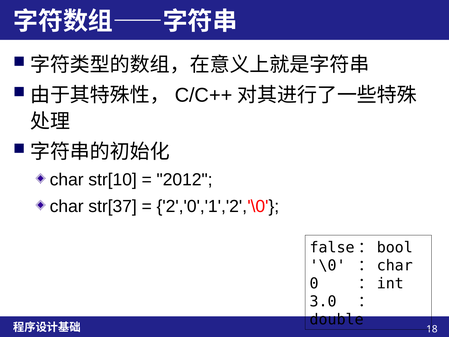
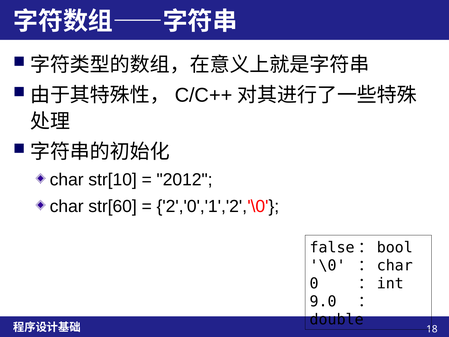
str[37: str[37 -> str[60
3.0: 3.0 -> 9.0
